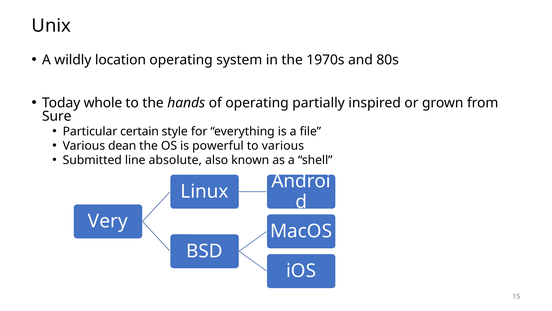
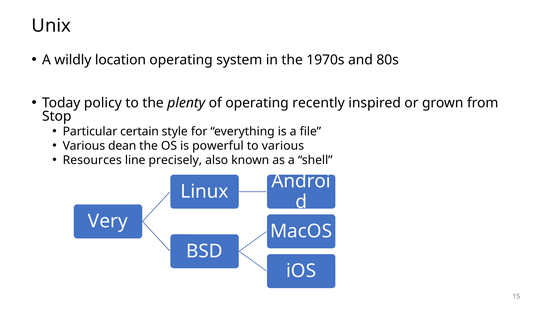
whole: whole -> policy
hands: hands -> plenty
partially: partially -> recently
Sure: Sure -> Stop
Submitted: Submitted -> Resources
absolute: absolute -> precisely
